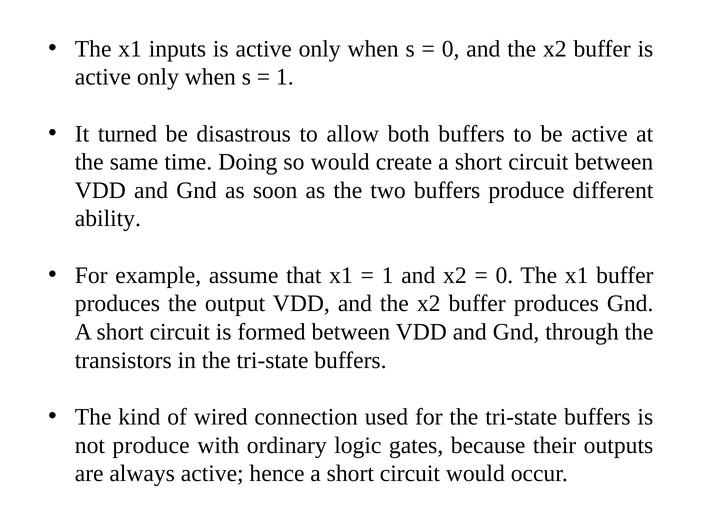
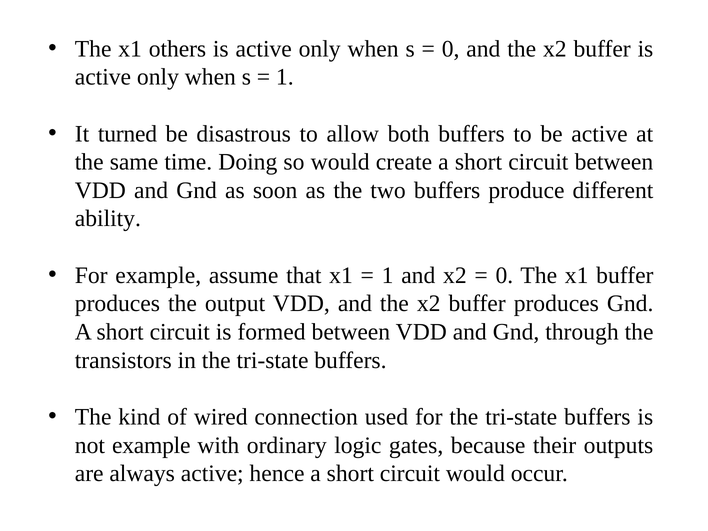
inputs: inputs -> others
not produce: produce -> example
